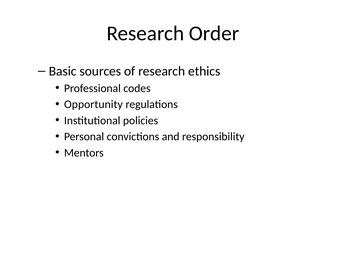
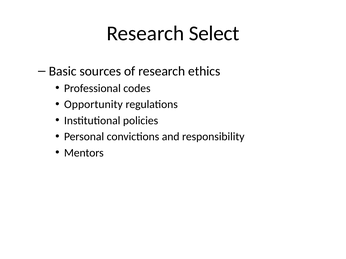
Order: Order -> Select
